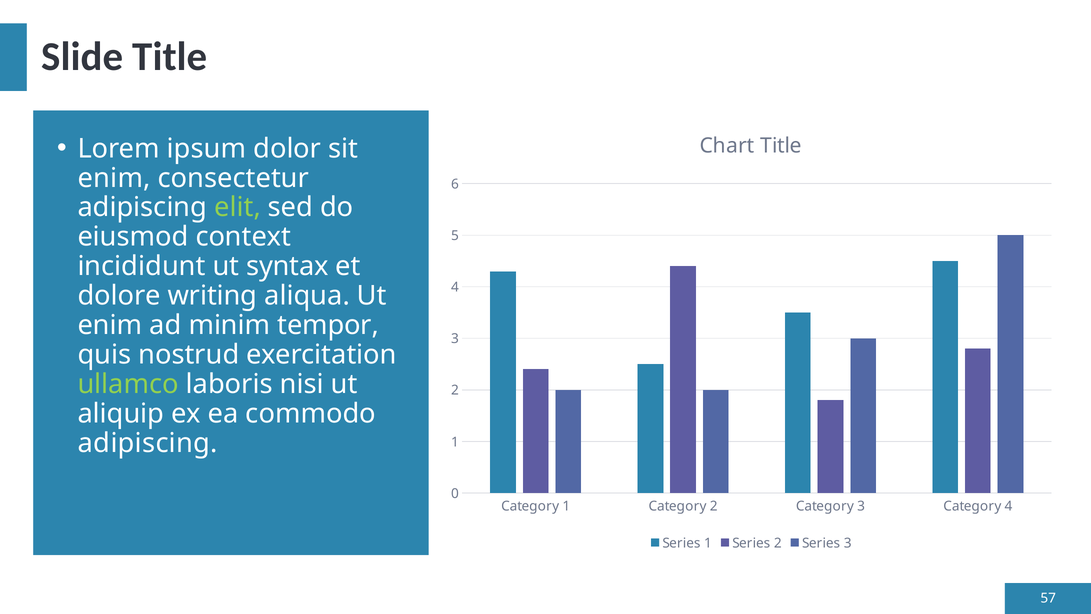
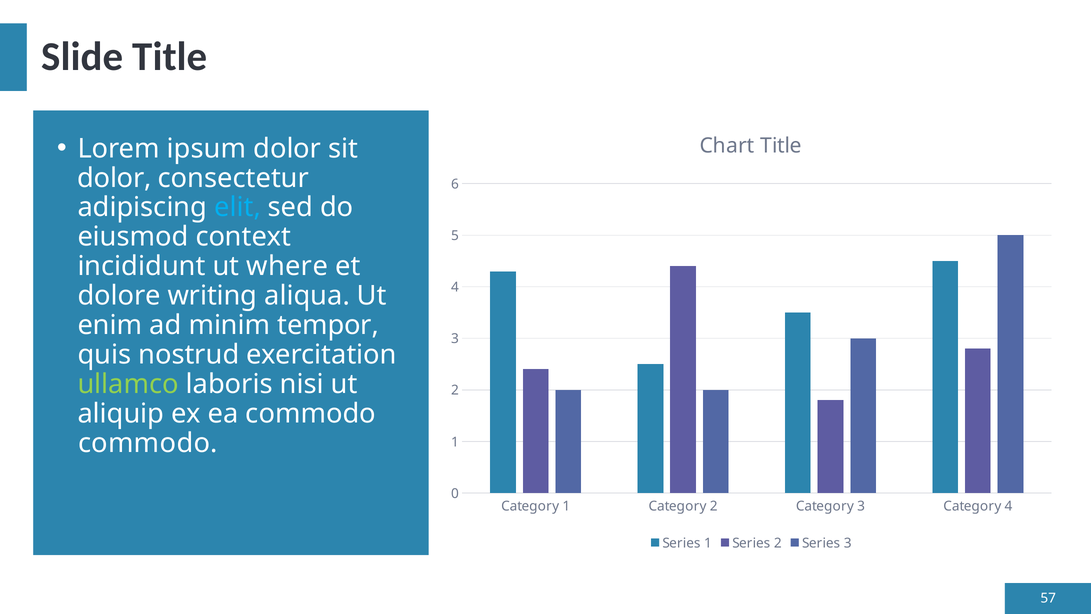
enim at (114, 178): enim -> dolor
elit colour: light green -> light blue
syntax: syntax -> where
adipiscing at (148, 443): adipiscing -> commodo
